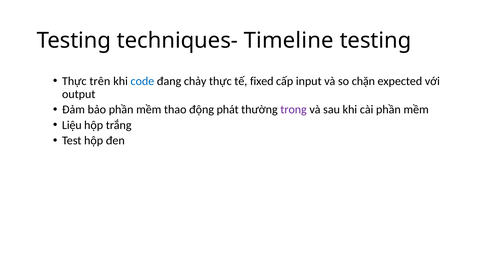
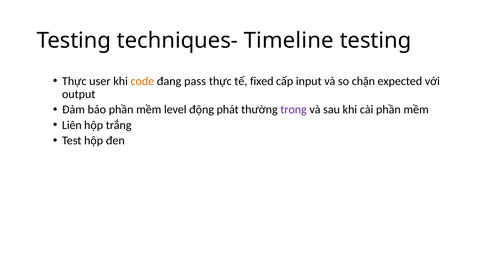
trên: trên -> user
code colour: blue -> orange
chảy: chảy -> pass
thao: thao -> level
Liệu: Liệu -> Liên
